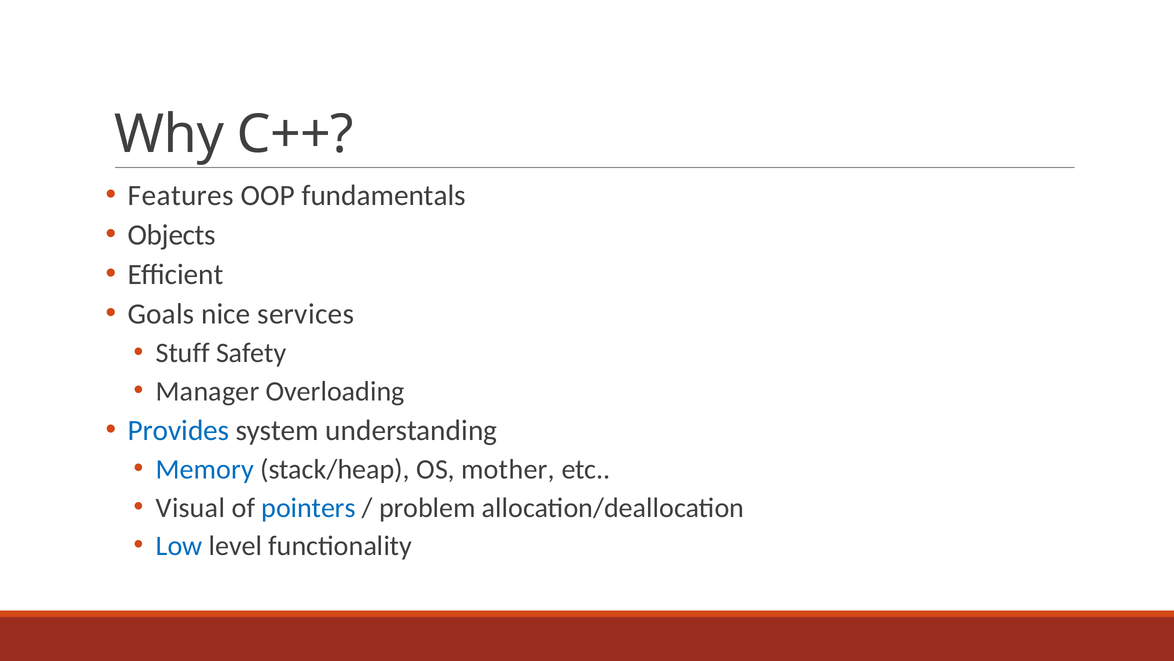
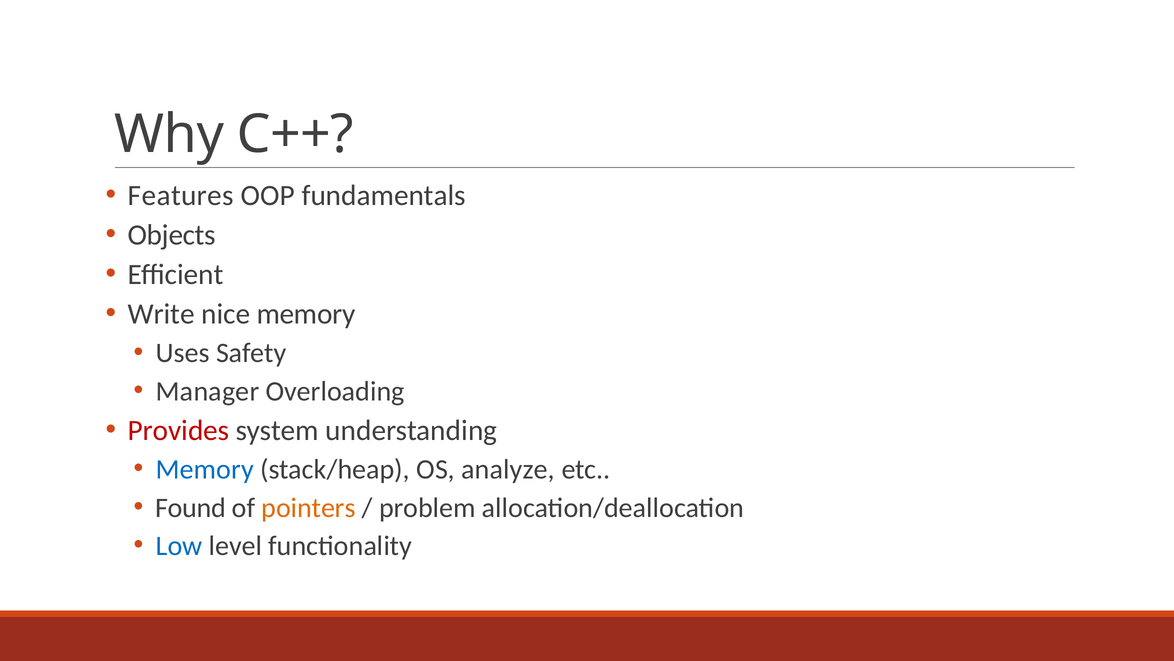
Goals: Goals -> Write
nice services: services -> memory
Stuff: Stuff -> Uses
Provides colour: blue -> red
mother: mother -> analyze
Visual: Visual -> Found
pointers colour: blue -> orange
